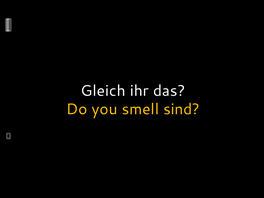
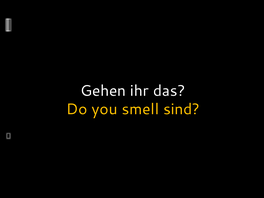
Gleich: Gleich -> Gehen
